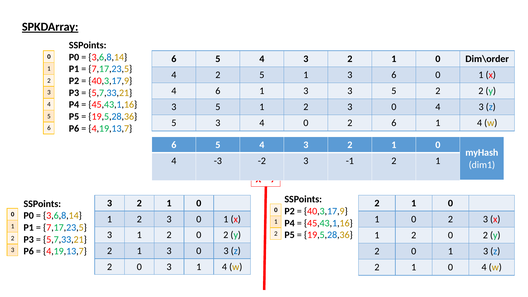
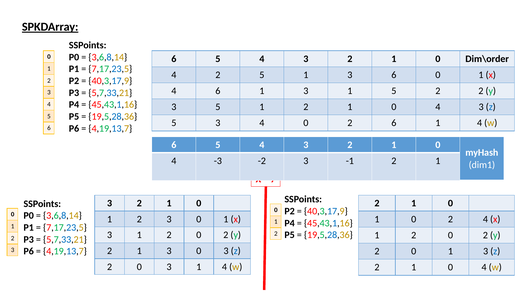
1 3 3: 3 -> 1
5 1 2 3: 3 -> 1
0 2 3: 3 -> 4
